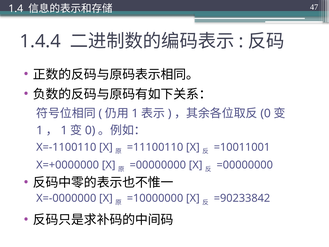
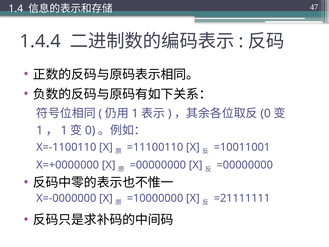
=90233842: =90233842 -> =21111111
